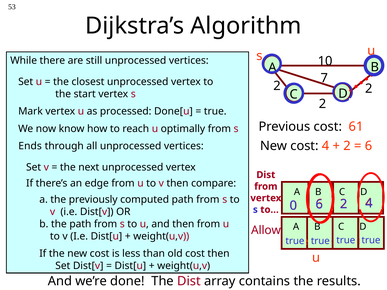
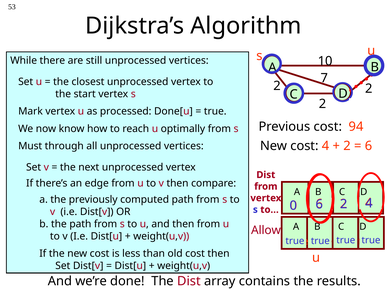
61: 61 -> 94
Ends: Ends -> Must
